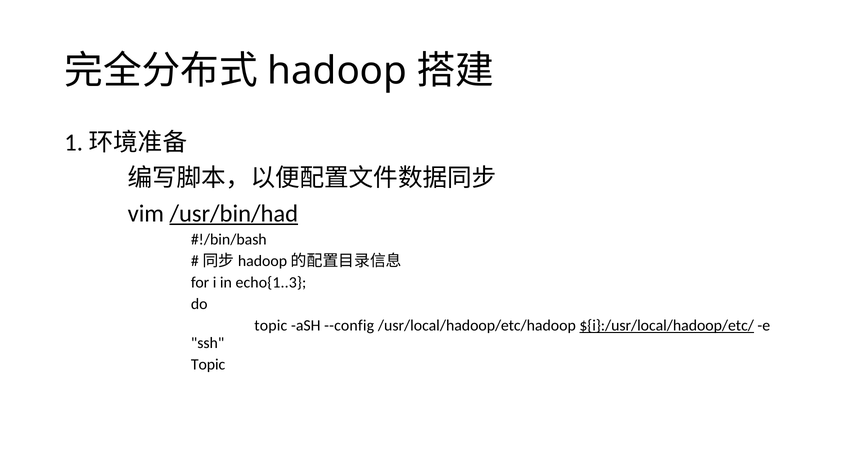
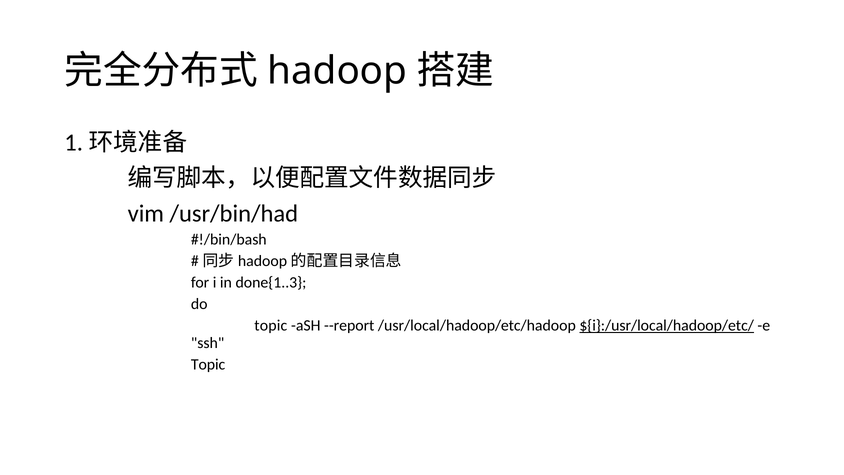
/usr/bin/had underline: present -> none
echo{1..3: echo{1..3 -> done{1..3
--config: --config -> --report
